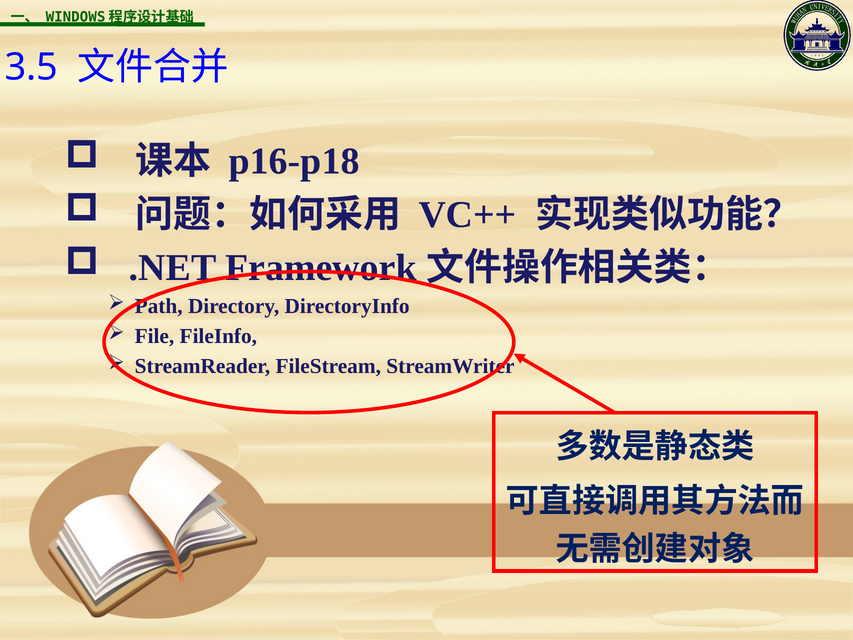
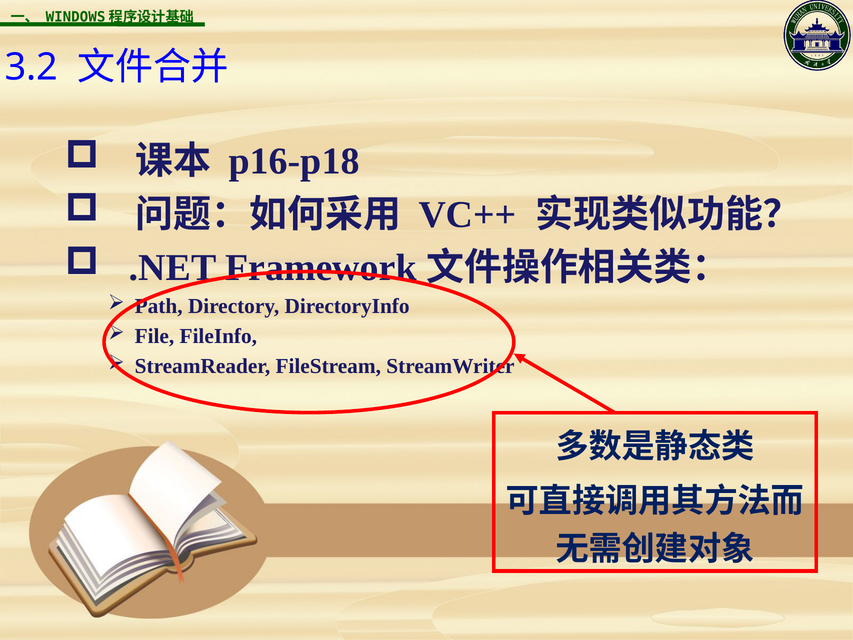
3.5: 3.5 -> 3.2
